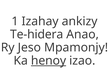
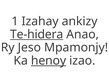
Te-hidera underline: none -> present
